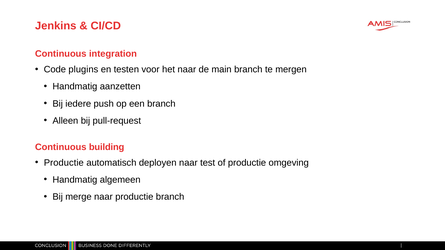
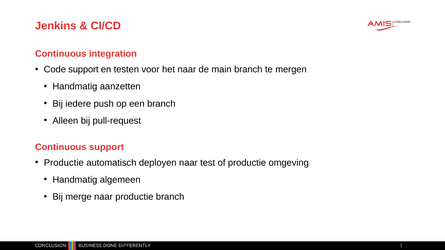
Code plugins: plugins -> support
Continuous building: building -> support
